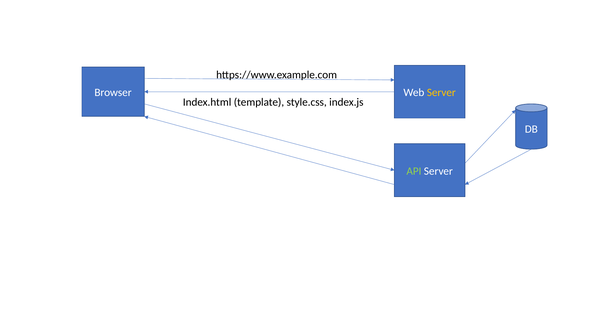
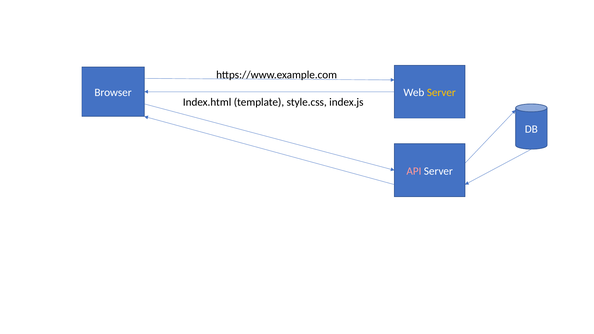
API colour: light green -> pink
